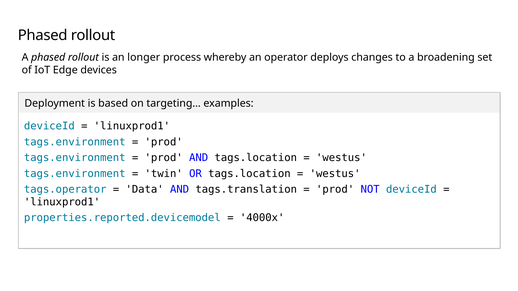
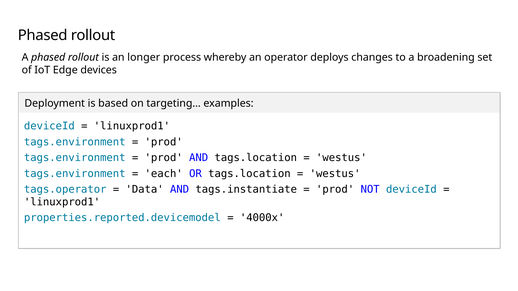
twin: twin -> each
tags.translation: tags.translation -> tags.instantiate
